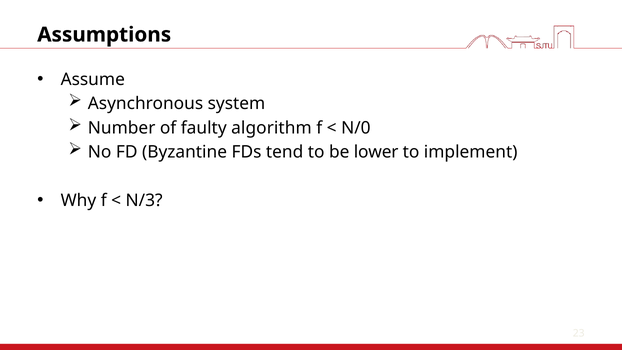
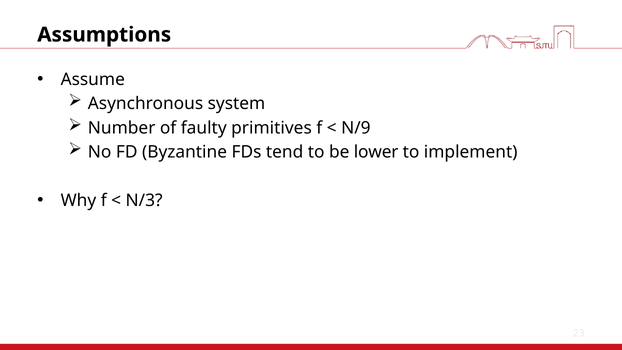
algorithm: algorithm -> primitives
N/0: N/0 -> N/9
